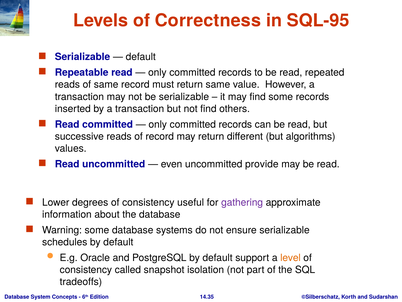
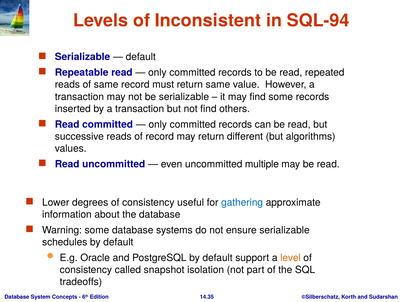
Correctness: Correctness -> Inconsistent
SQL-95: SQL-95 -> SQL-94
provide: provide -> multiple
gathering colour: purple -> blue
